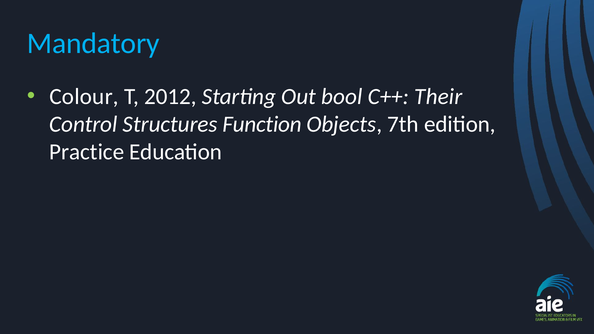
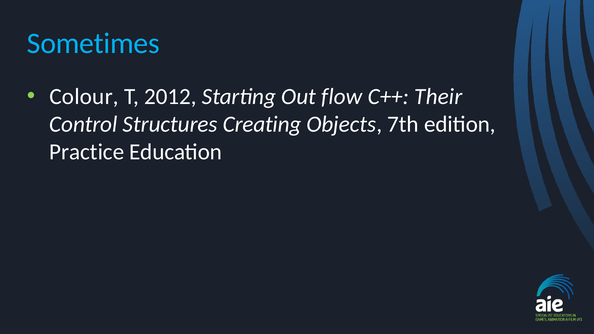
Mandatory: Mandatory -> Sometimes
bool: bool -> flow
Function: Function -> Creating
